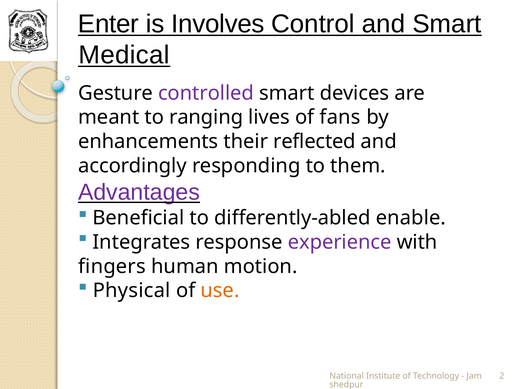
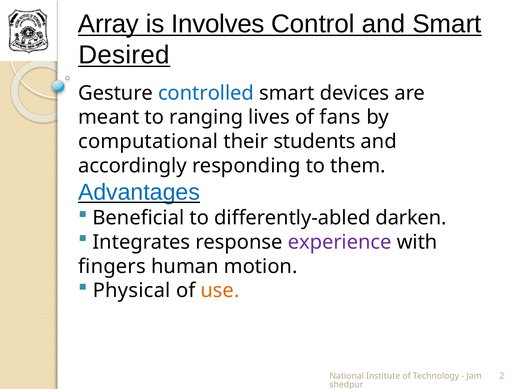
Enter: Enter -> Array
Medical: Medical -> Desired
controlled colour: purple -> blue
enhancements: enhancements -> computational
reflected: reflected -> students
Advantages colour: purple -> blue
enable: enable -> darken
